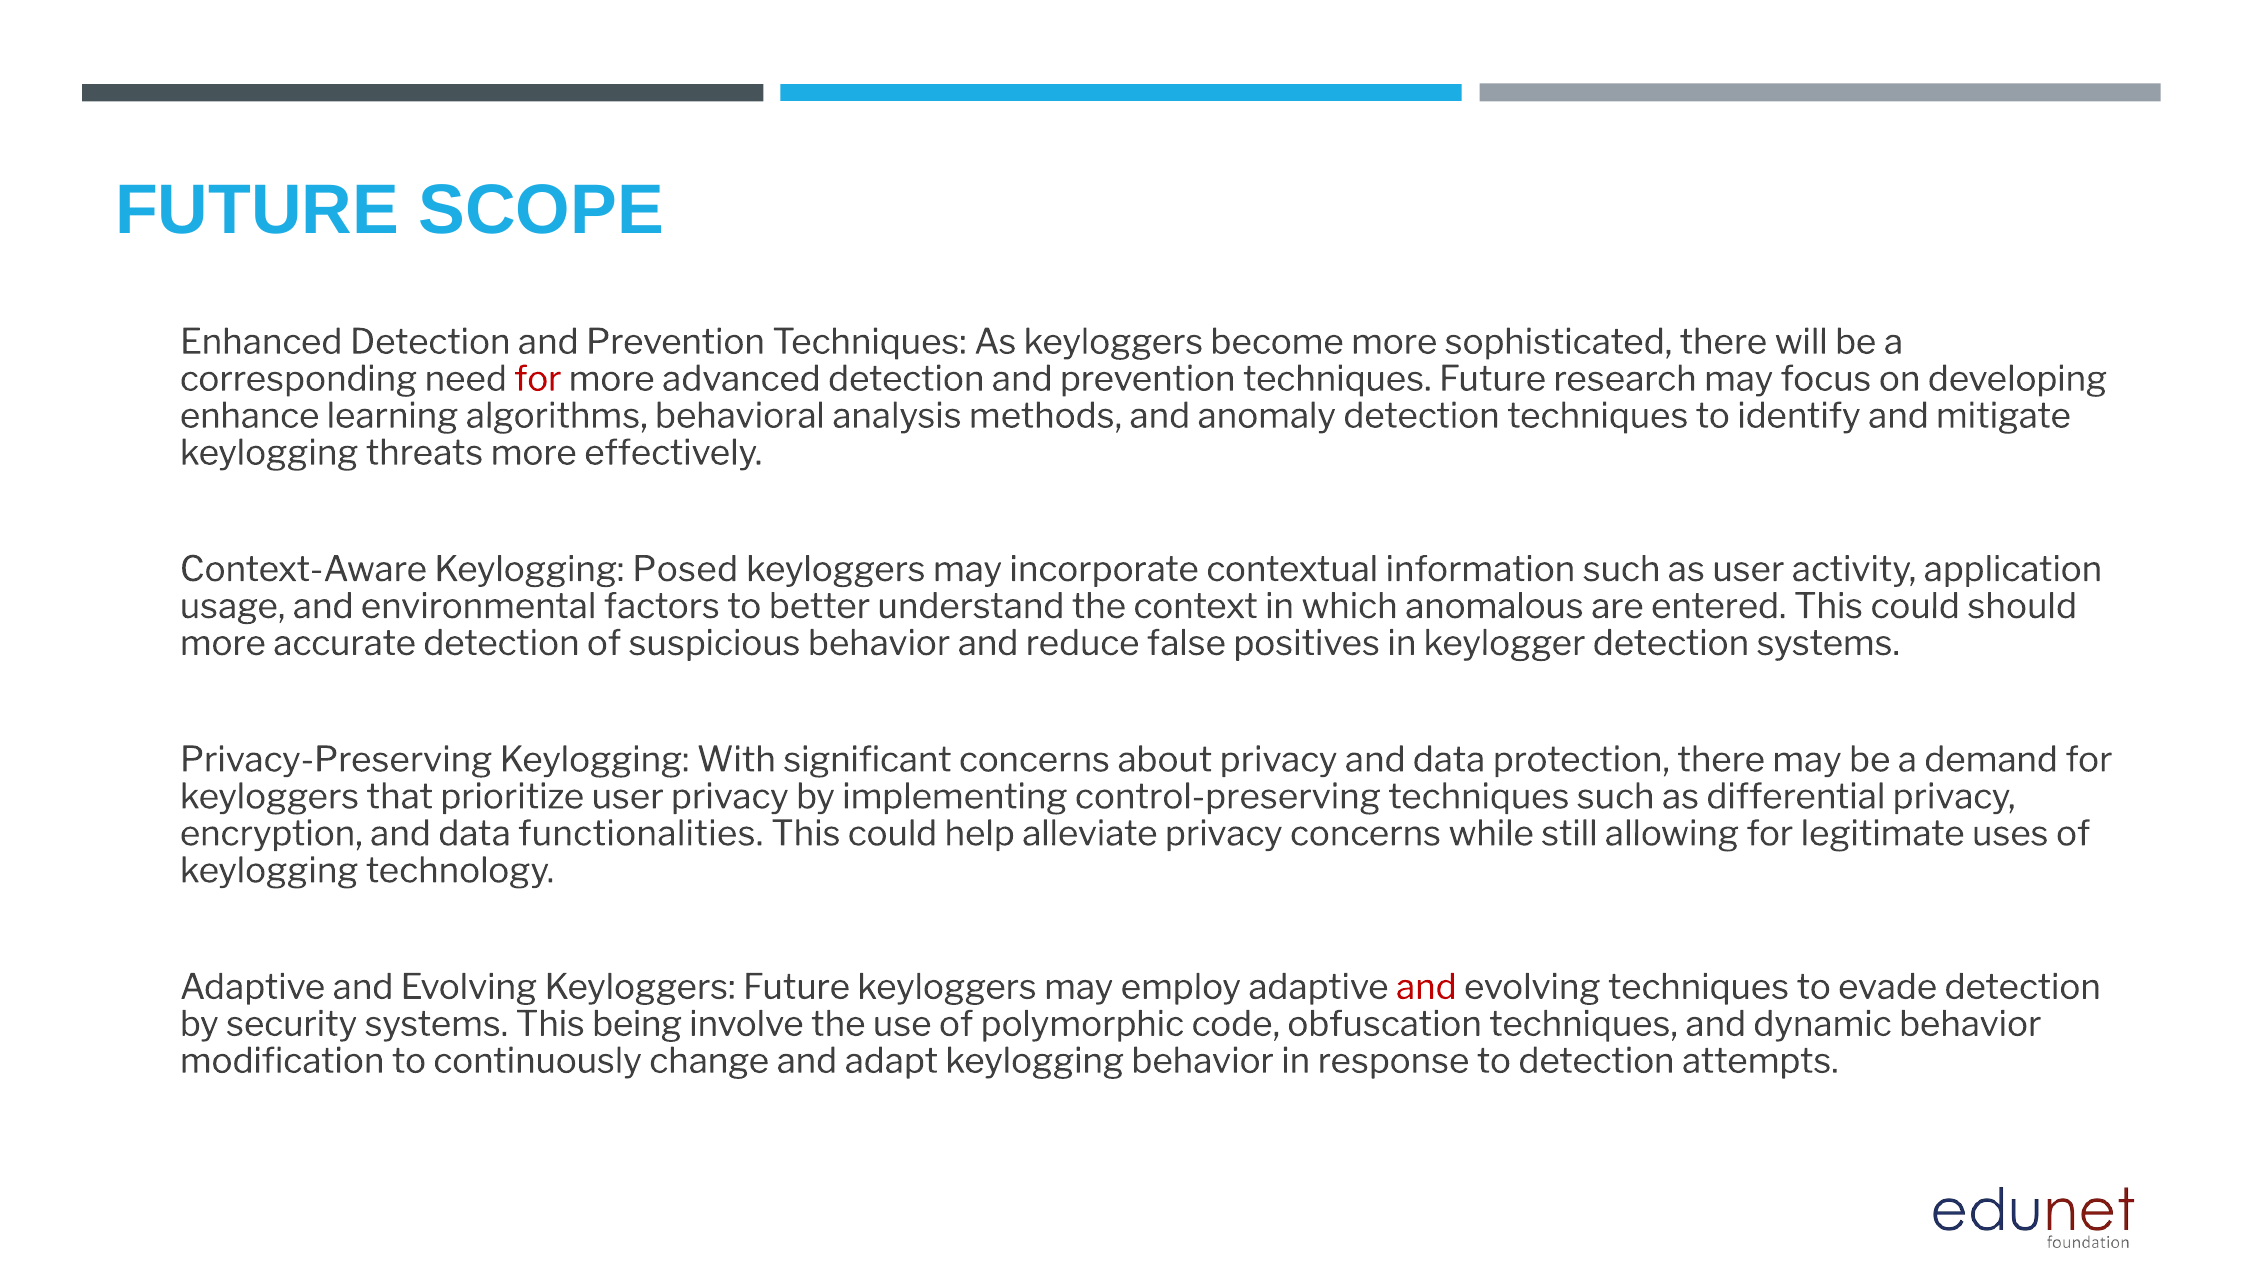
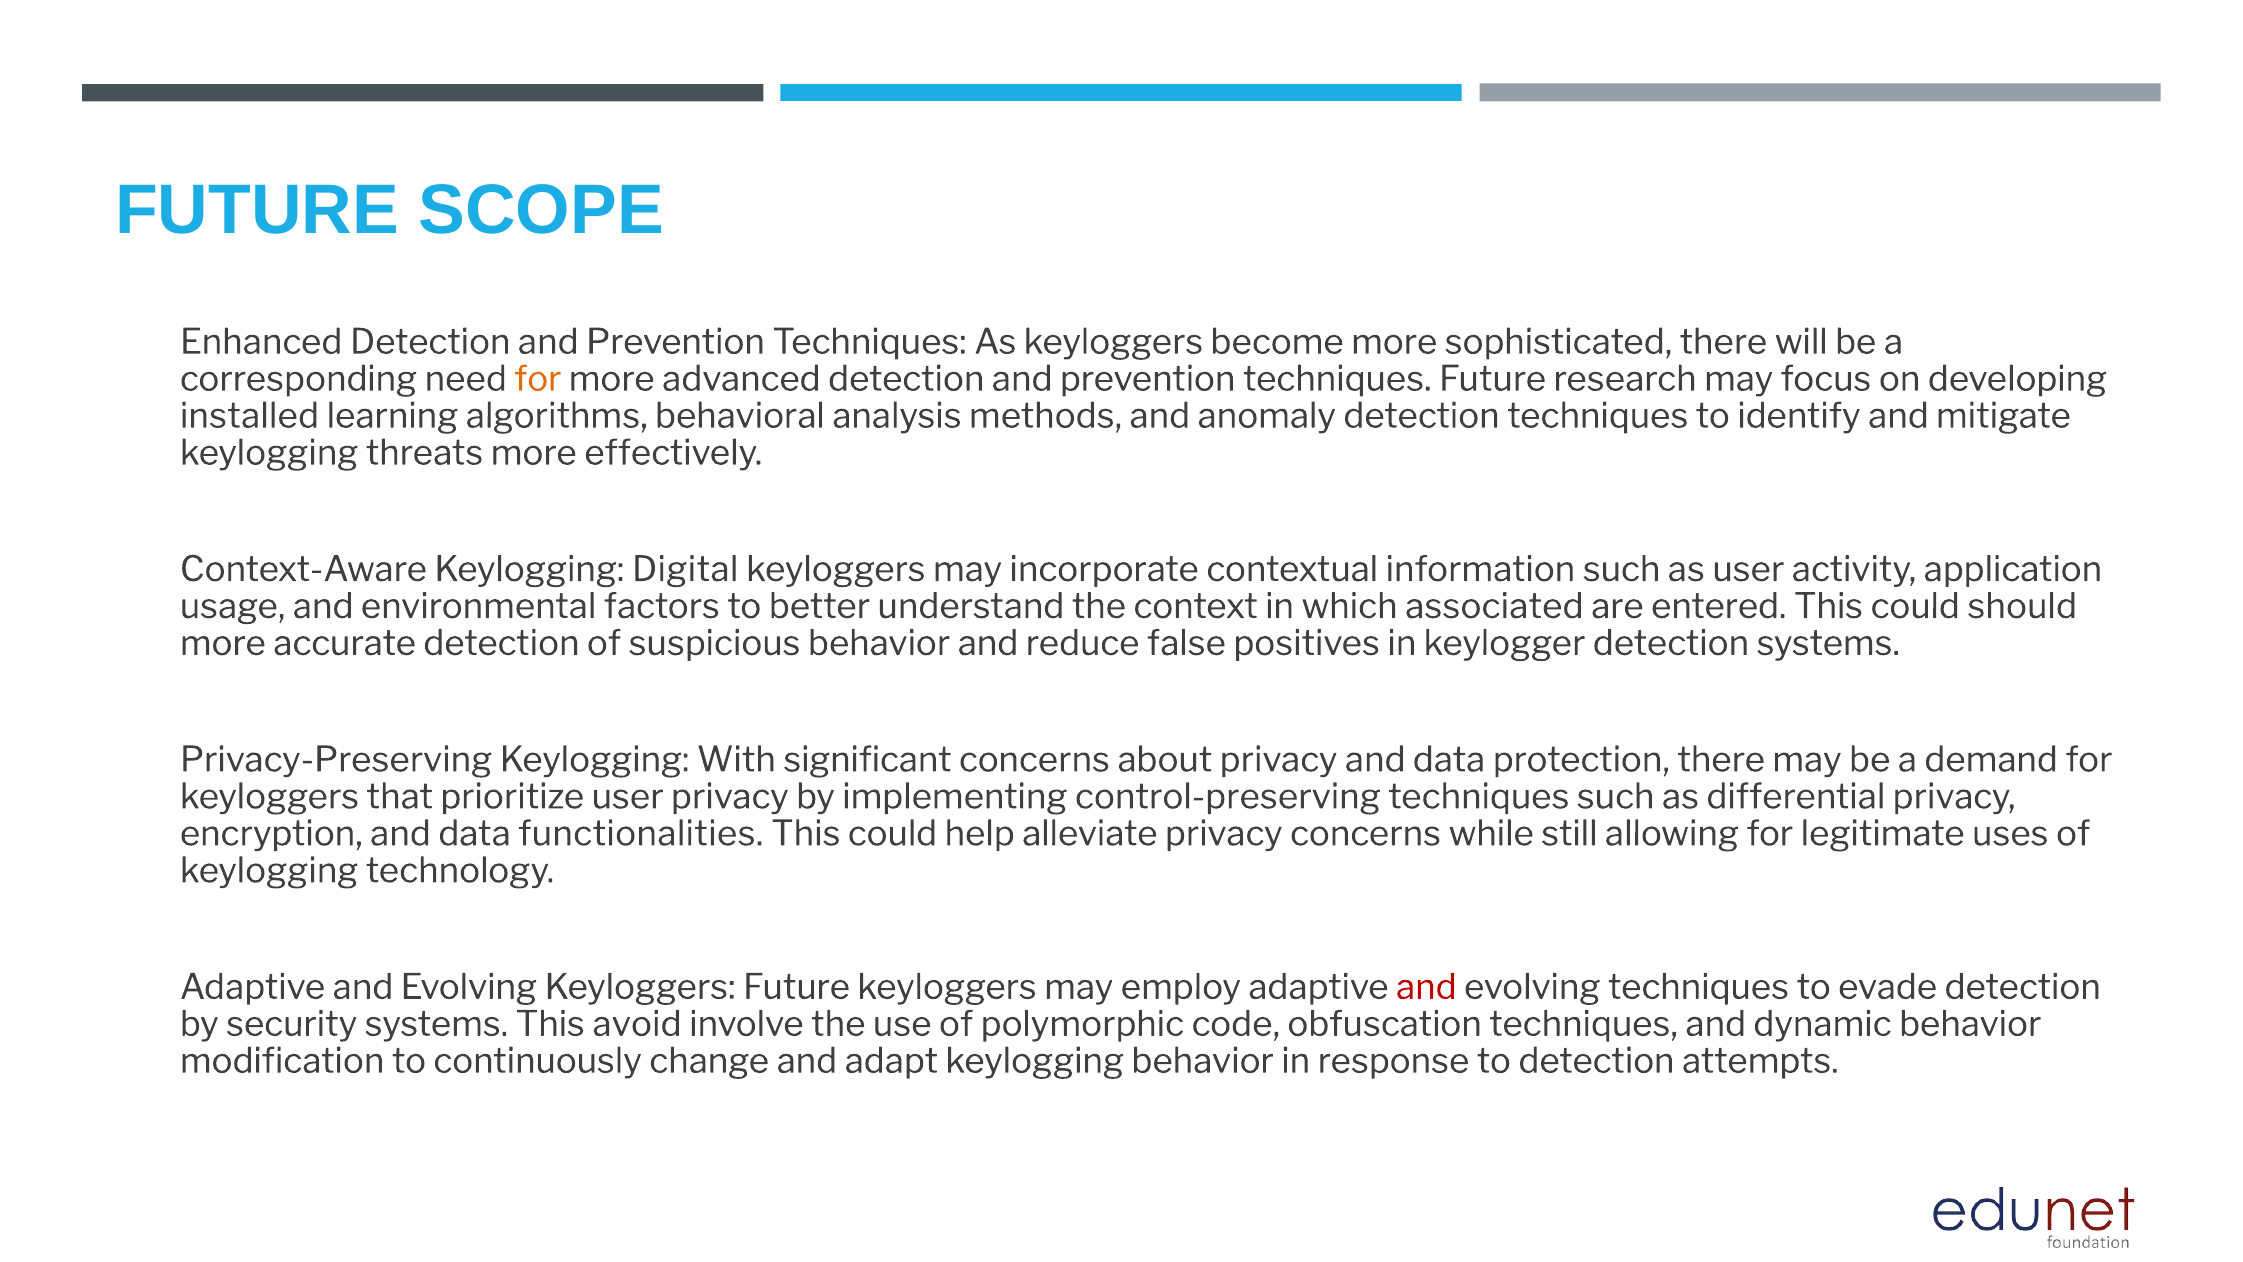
for at (538, 379) colour: red -> orange
enhance: enhance -> installed
Posed: Posed -> Digital
anomalous: anomalous -> associated
being: being -> avoid
